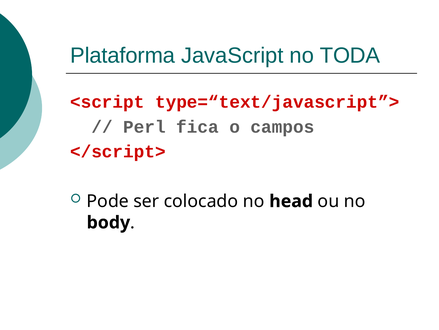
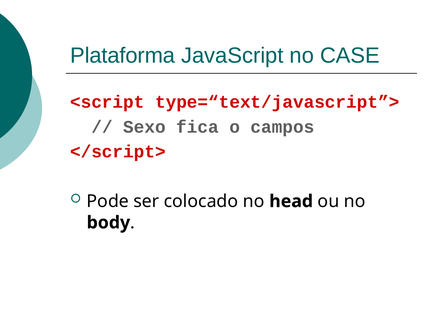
TODA: TODA -> CASE
Perl: Perl -> Sexo
